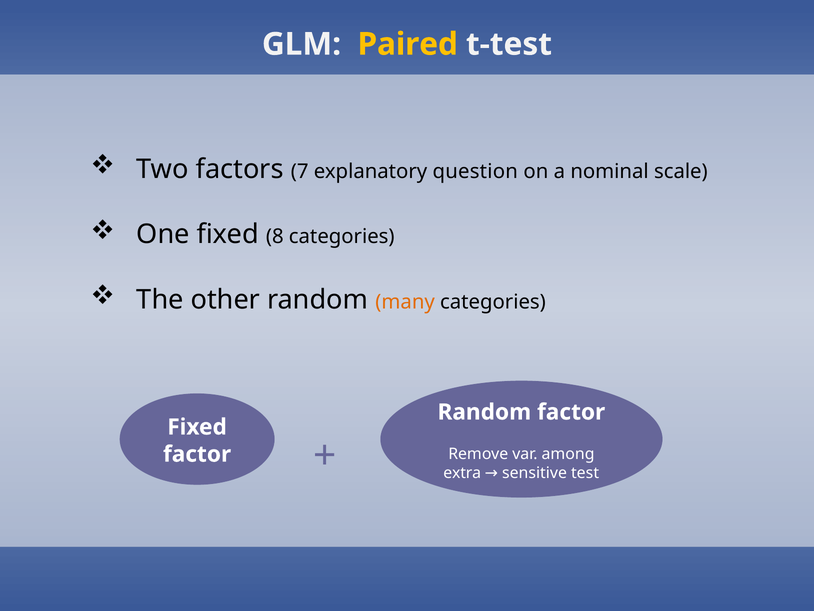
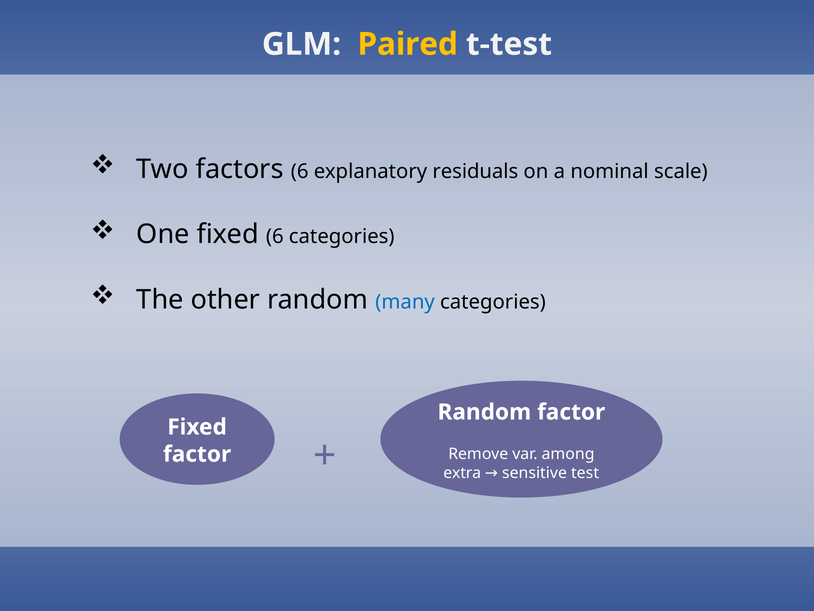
factors 7: 7 -> 6
question: question -> residuals
fixed 8: 8 -> 6
many colour: orange -> blue
